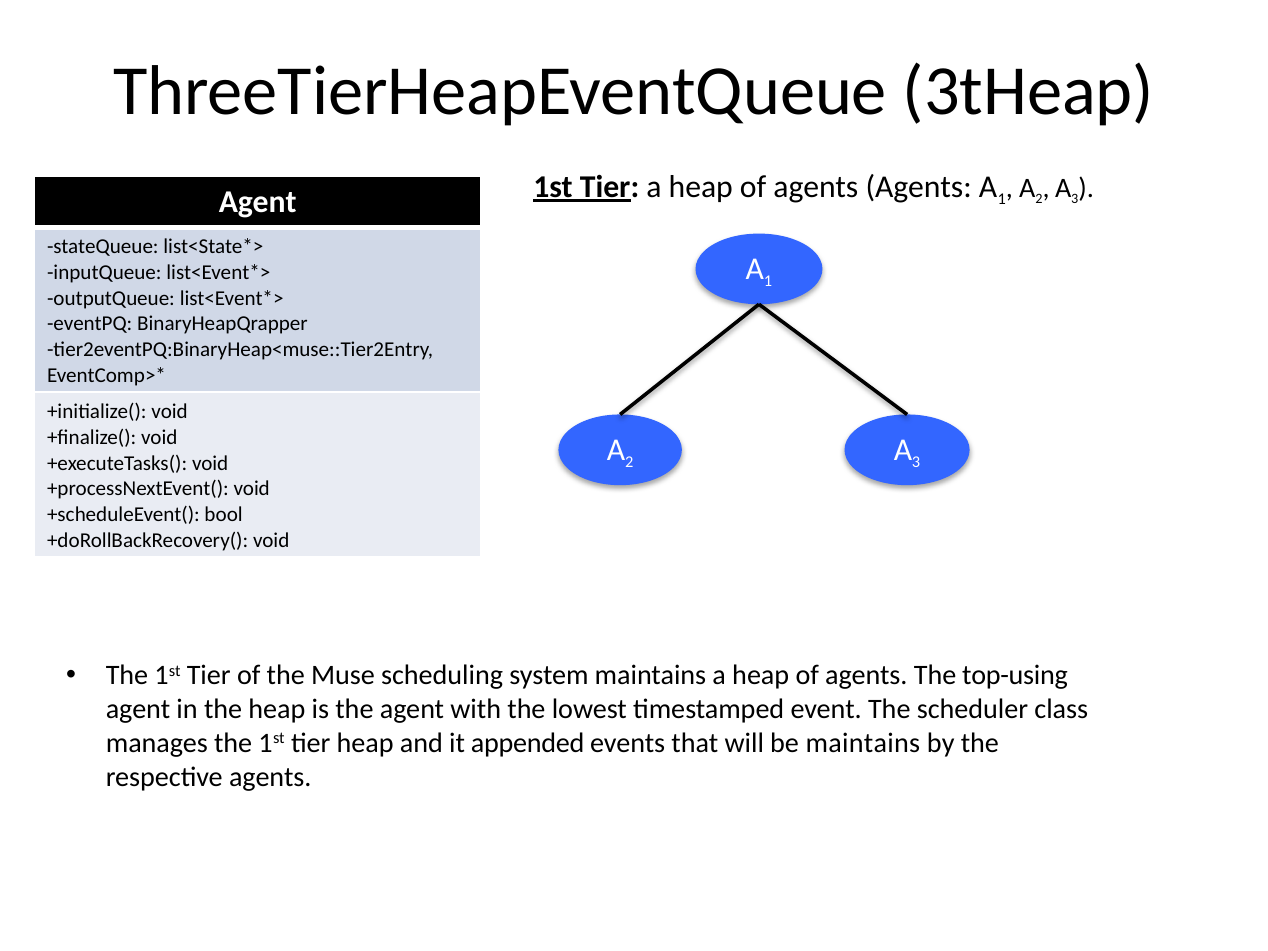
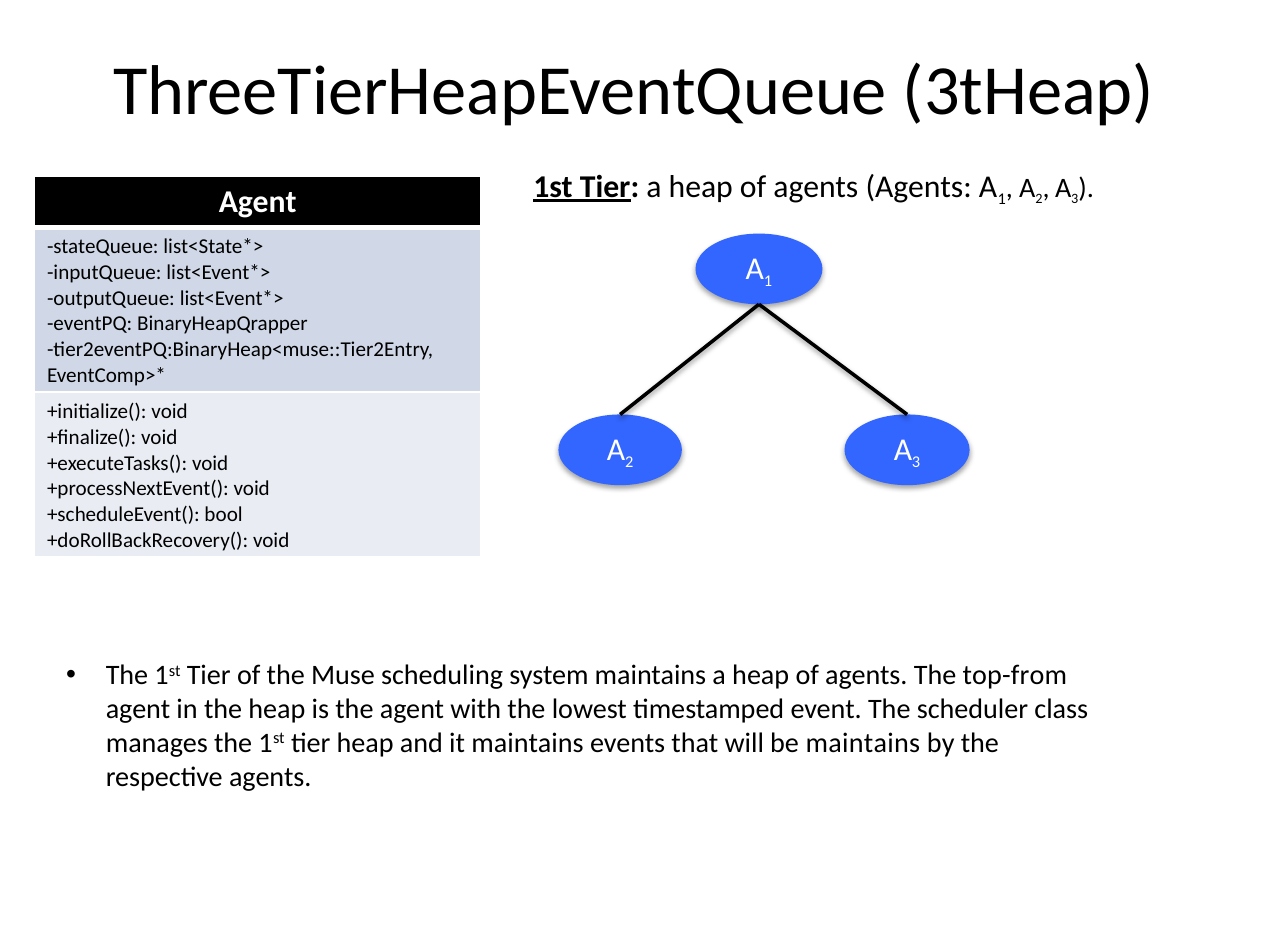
top-using: top-using -> top-from
it appended: appended -> maintains
